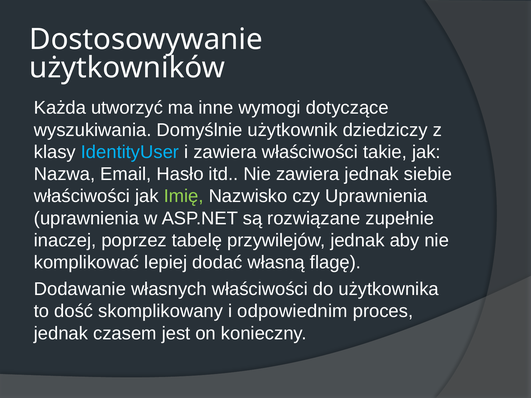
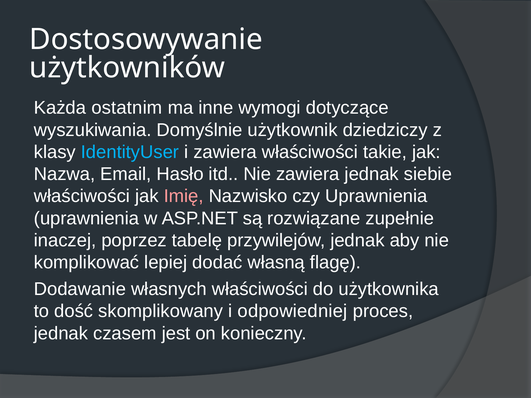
utworzyć: utworzyć -> ostatnim
Imię colour: light green -> pink
odpowiednim: odpowiednim -> odpowiedniej
